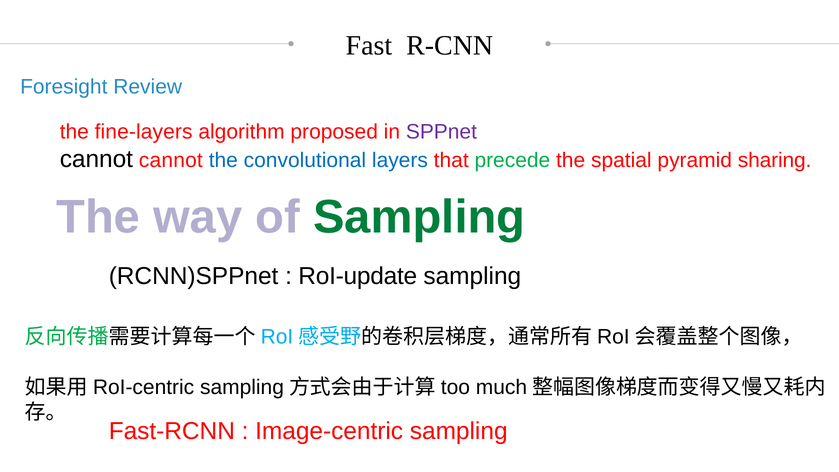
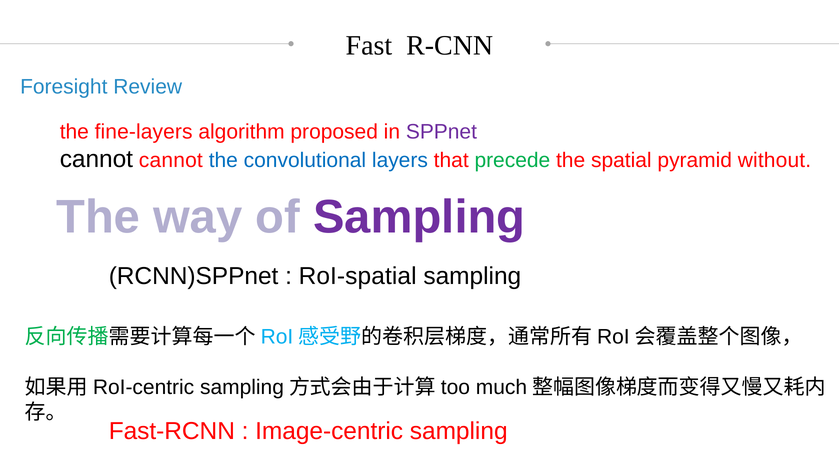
sharing: sharing -> without
Sampling at (419, 217) colour: green -> purple
RoI-update: RoI-update -> RoI-spatial
